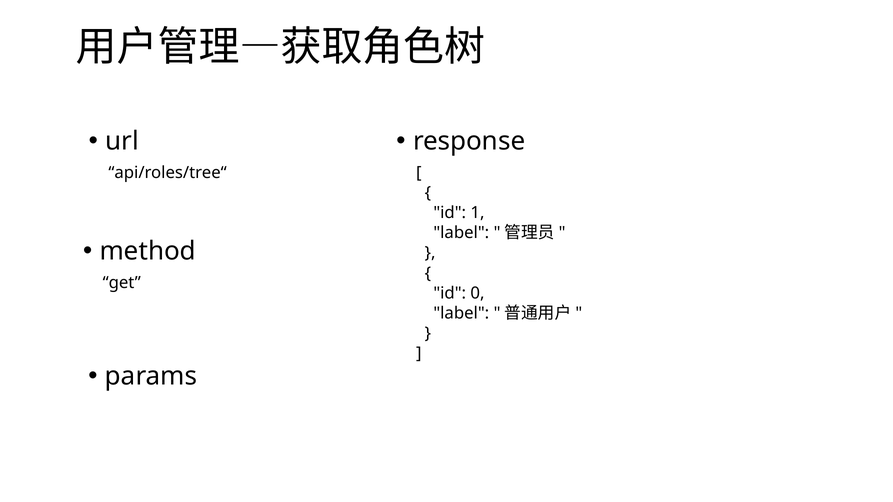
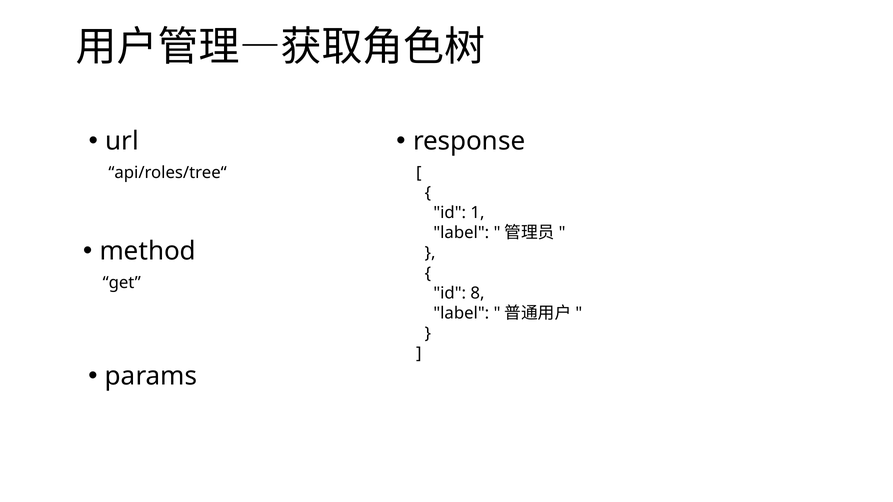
0: 0 -> 8
